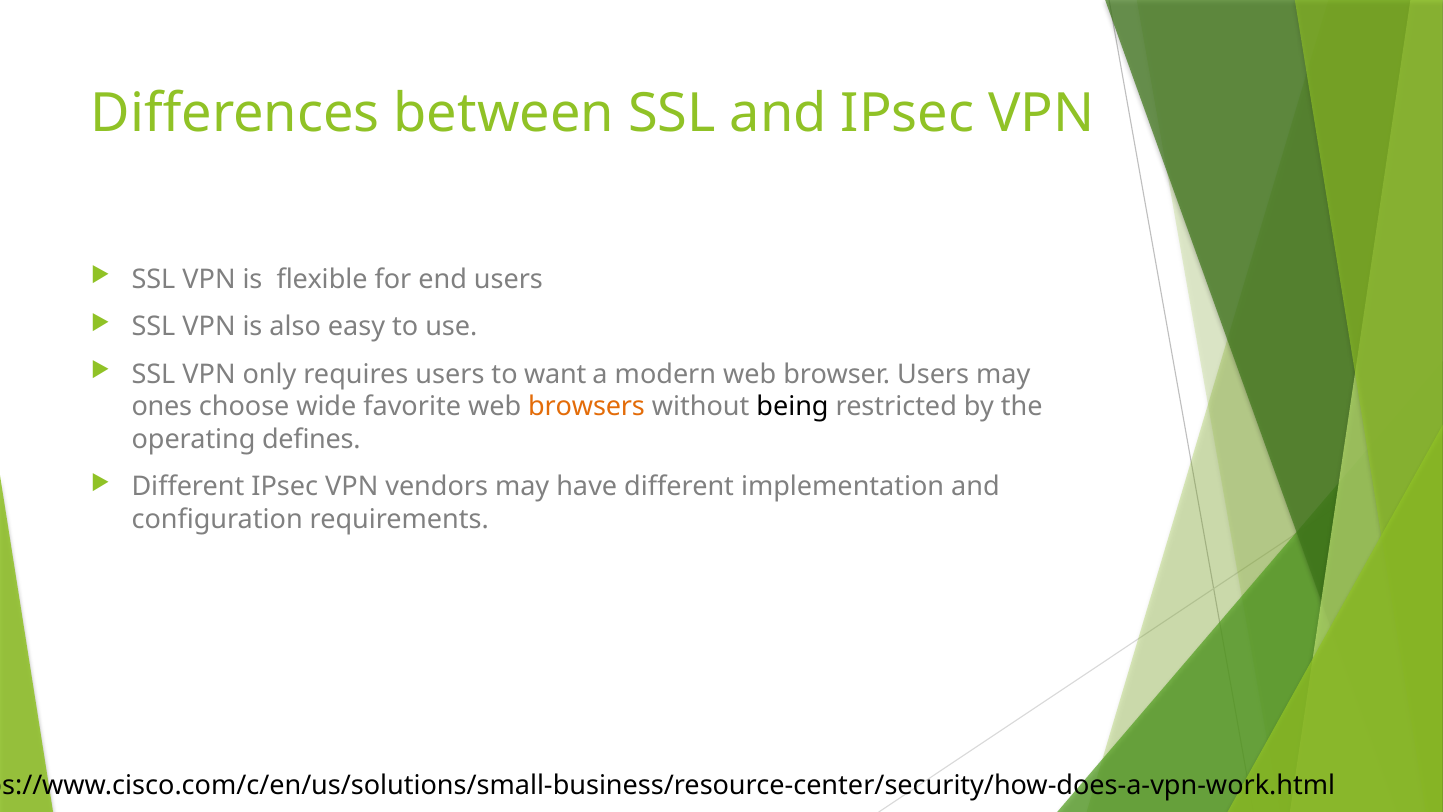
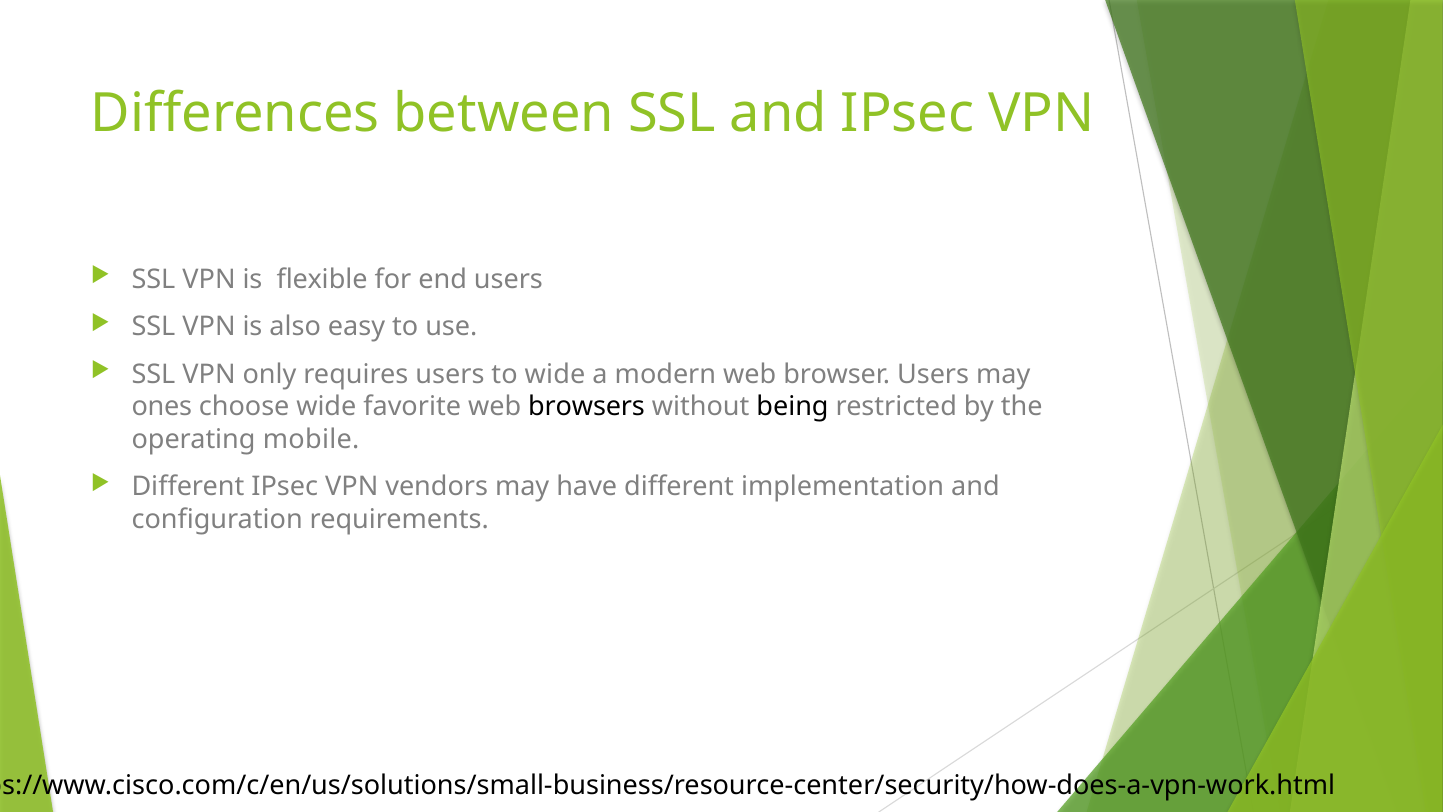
to want: want -> wide
browsers colour: orange -> black
defines: defines -> mobile
